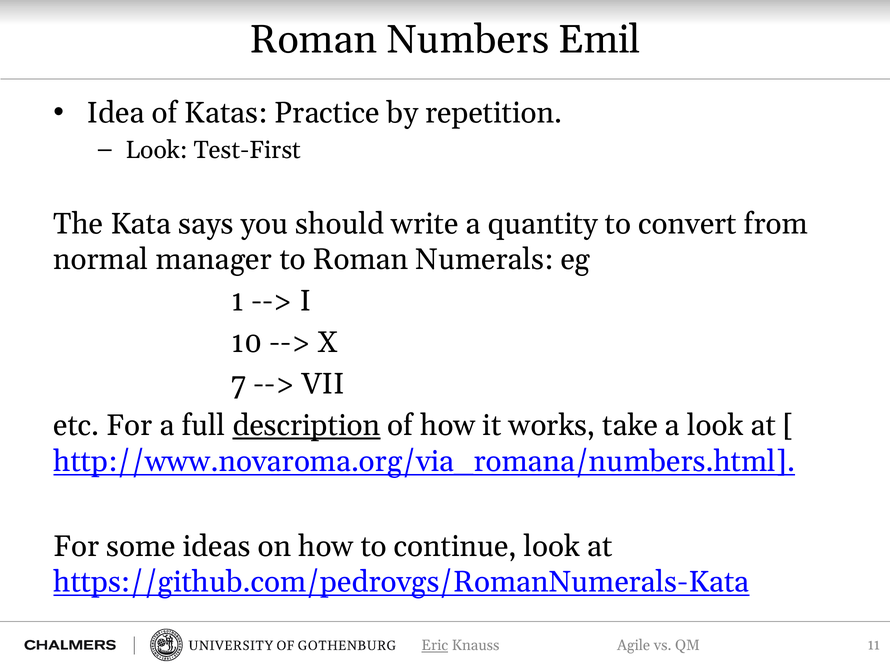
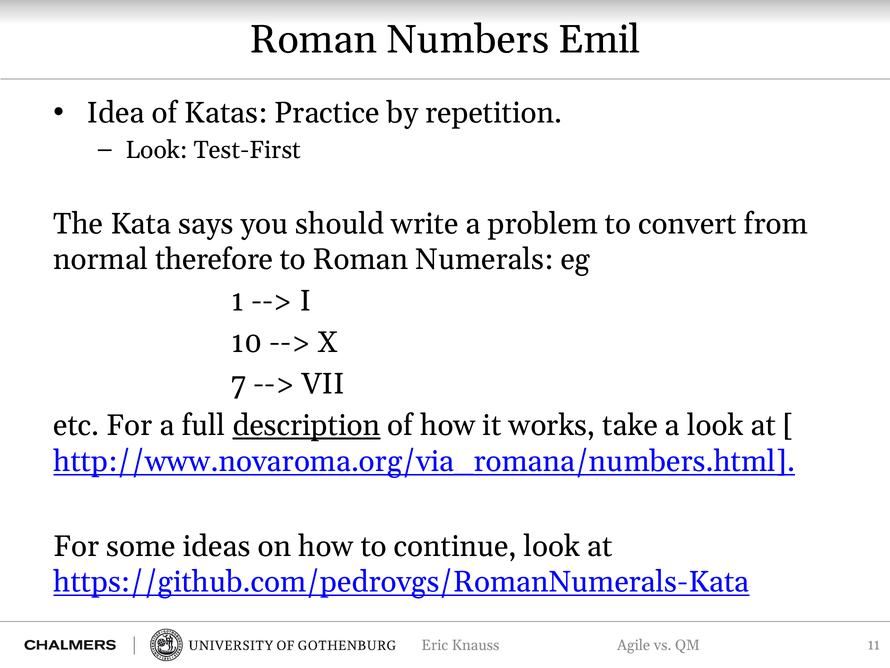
quantity: quantity -> problem
manager: manager -> therefore
Eric underline: present -> none
